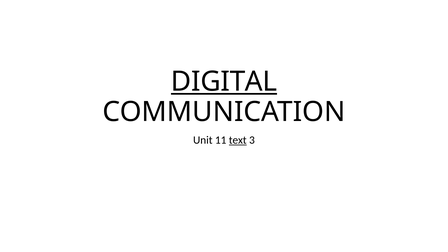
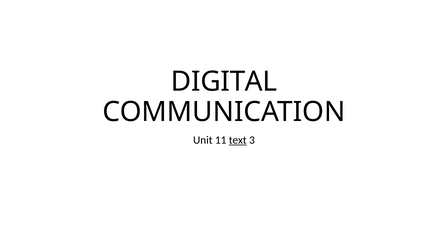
DIGITAL underline: present -> none
